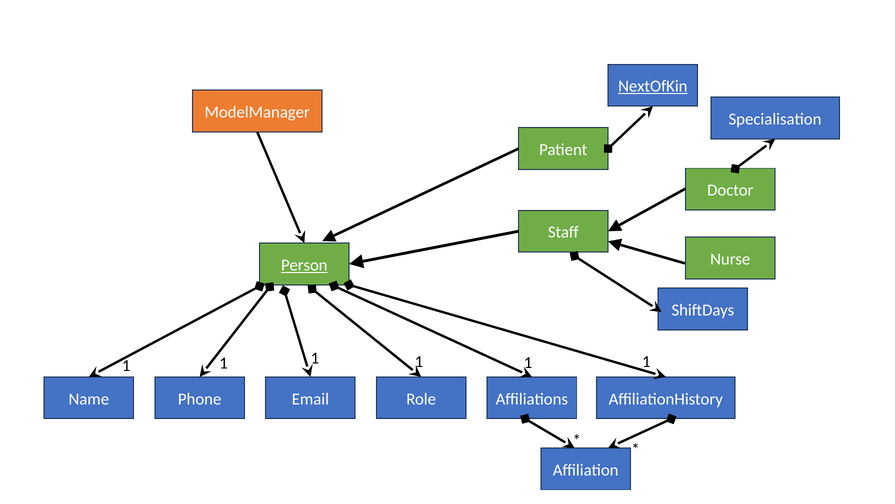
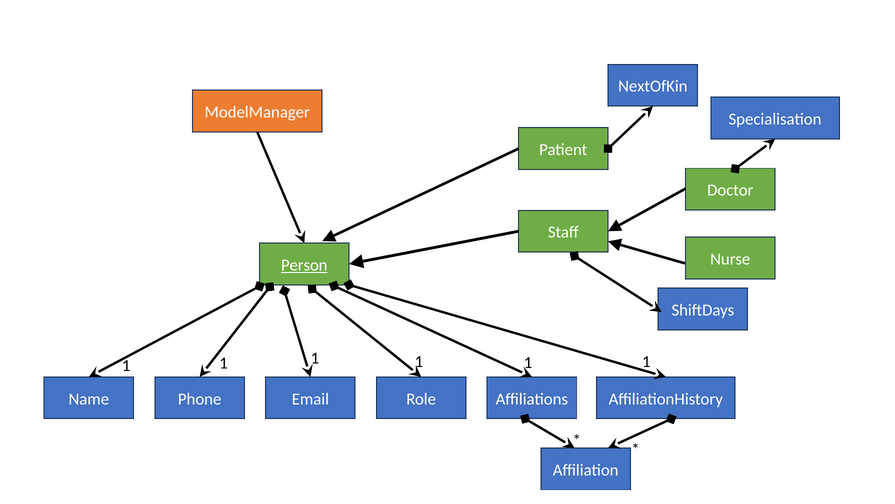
NextOfKin underline: present -> none
